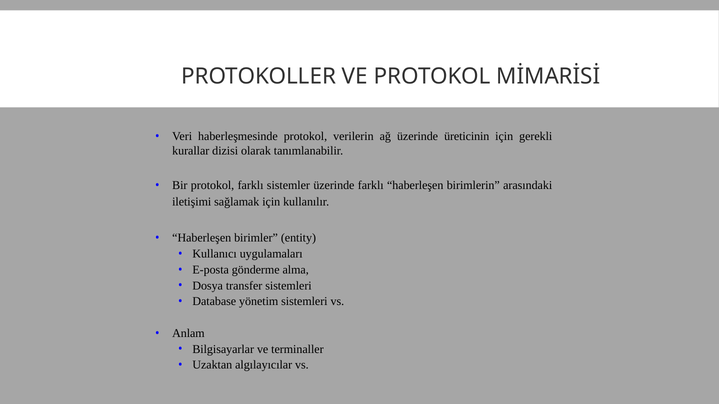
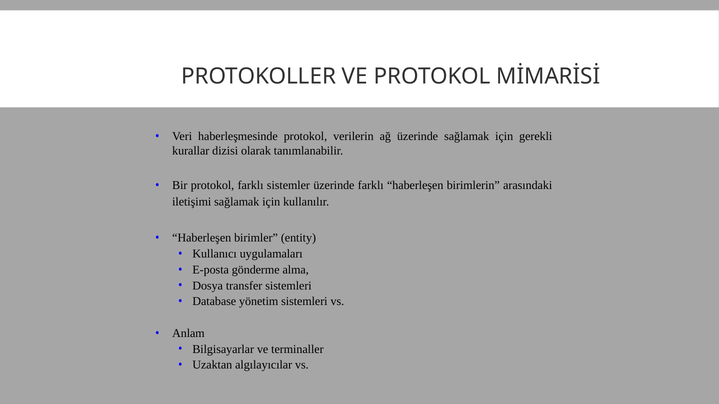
üzerinde üreticinin: üreticinin -> sağlamak
